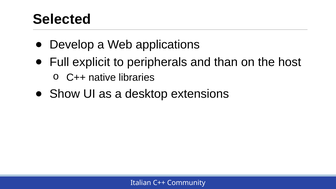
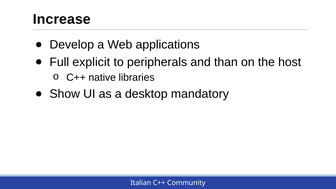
Selected: Selected -> Increase
extensions: extensions -> mandatory
